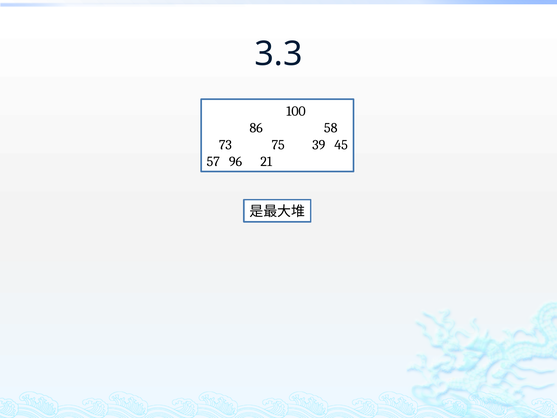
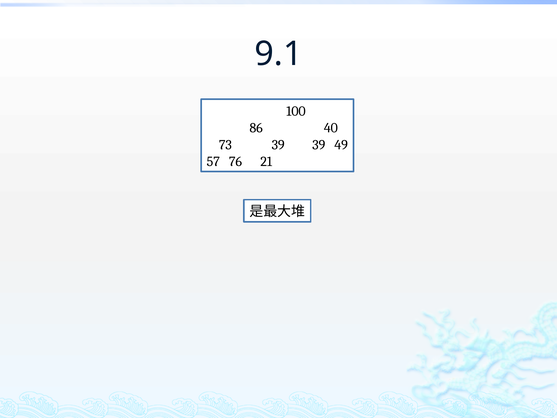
3.3: 3.3 -> 9.1
58: 58 -> 40
73 75: 75 -> 39
45: 45 -> 49
96: 96 -> 76
